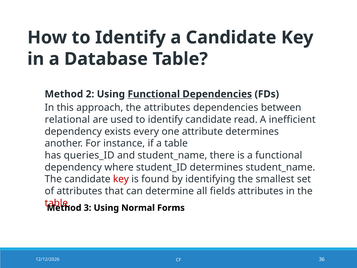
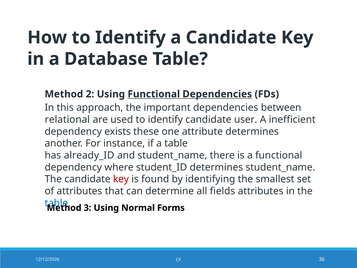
the attributes: attributes -> important
read: read -> user
every: every -> these
queries_ID: queries_ID -> already_ID
table at (58, 203) colour: red -> blue
